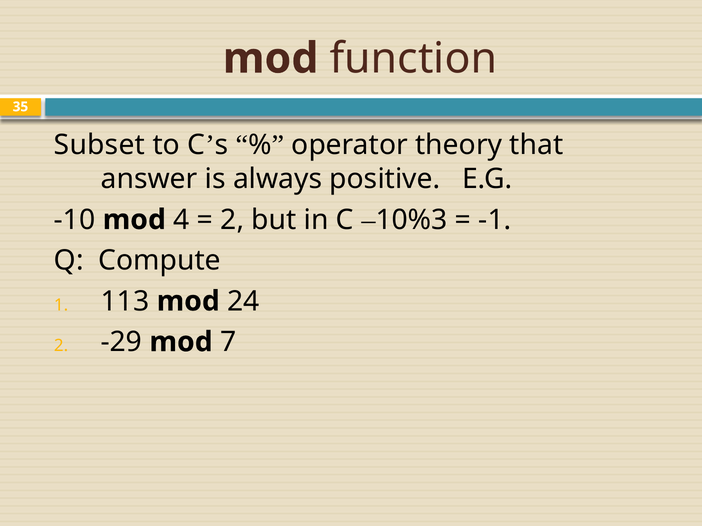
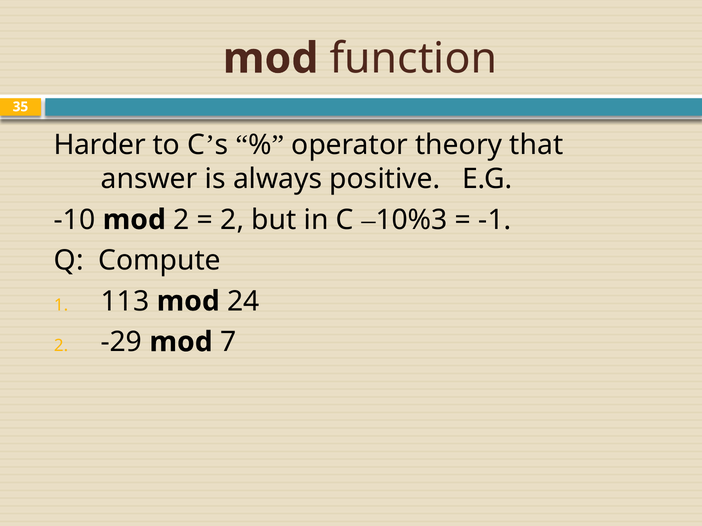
Subset: Subset -> Harder
mod 4: 4 -> 2
